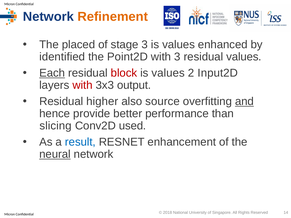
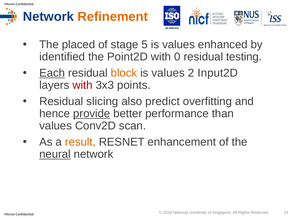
stage 3: 3 -> 5
with 3: 3 -> 0
residual values: values -> testing
block colour: red -> orange
output: output -> points
higher: higher -> slicing
source: source -> predict
and underline: present -> none
provide underline: none -> present
slicing at (56, 126): slicing -> values
used: used -> scan
result colour: blue -> orange
